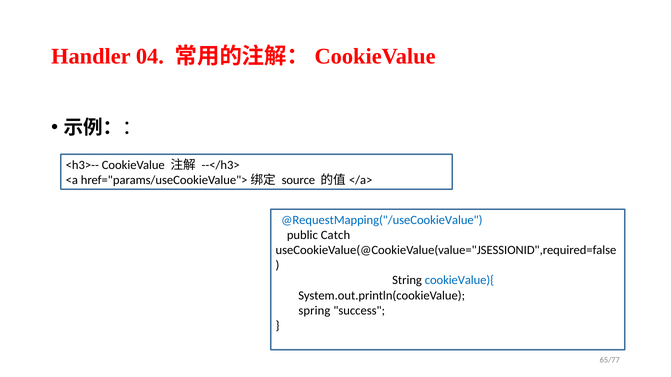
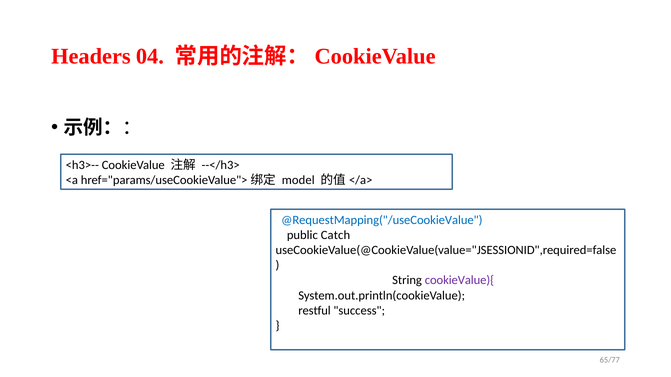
Handler: Handler -> Headers
source: source -> model
cookieValue){ colour: blue -> purple
spring: spring -> restful
